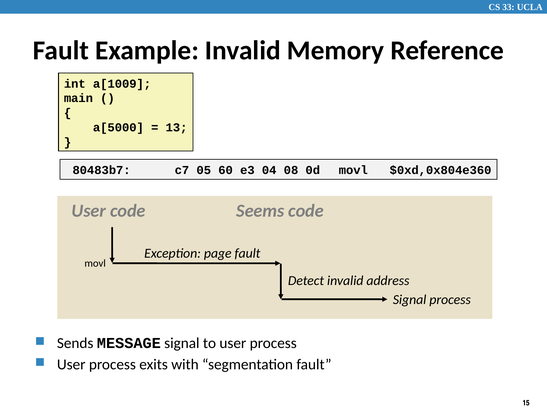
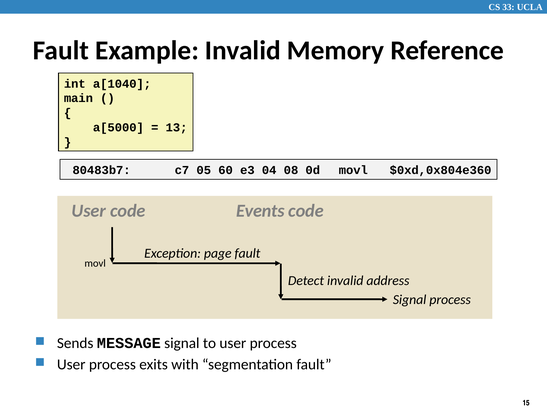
a[1009: a[1009 -> a[1040
Seems: Seems -> Events
